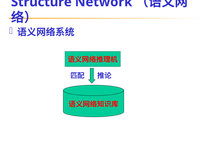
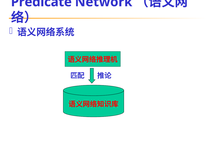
Structure: Structure -> Predicate
